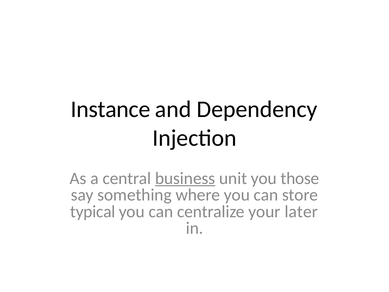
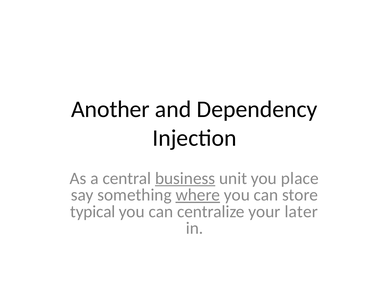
Instance: Instance -> Another
those: those -> place
where underline: none -> present
